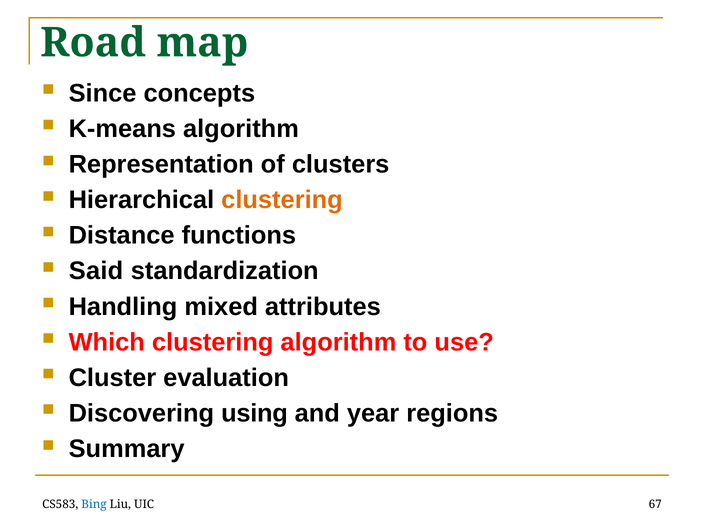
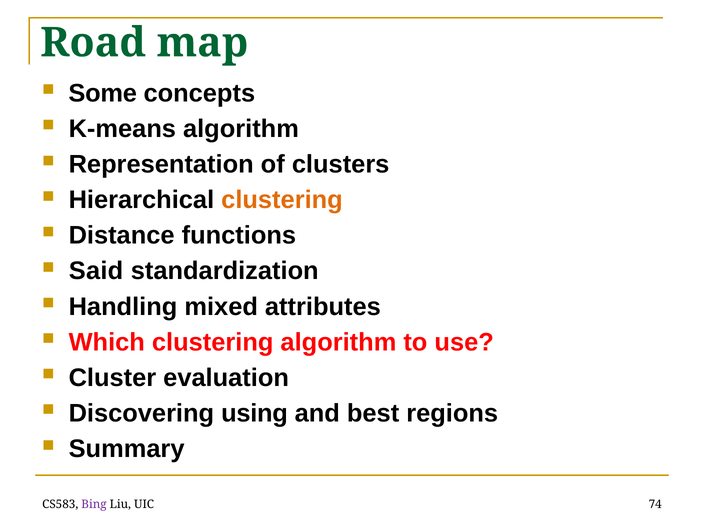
Since: Since -> Some
year: year -> best
Bing colour: blue -> purple
67: 67 -> 74
